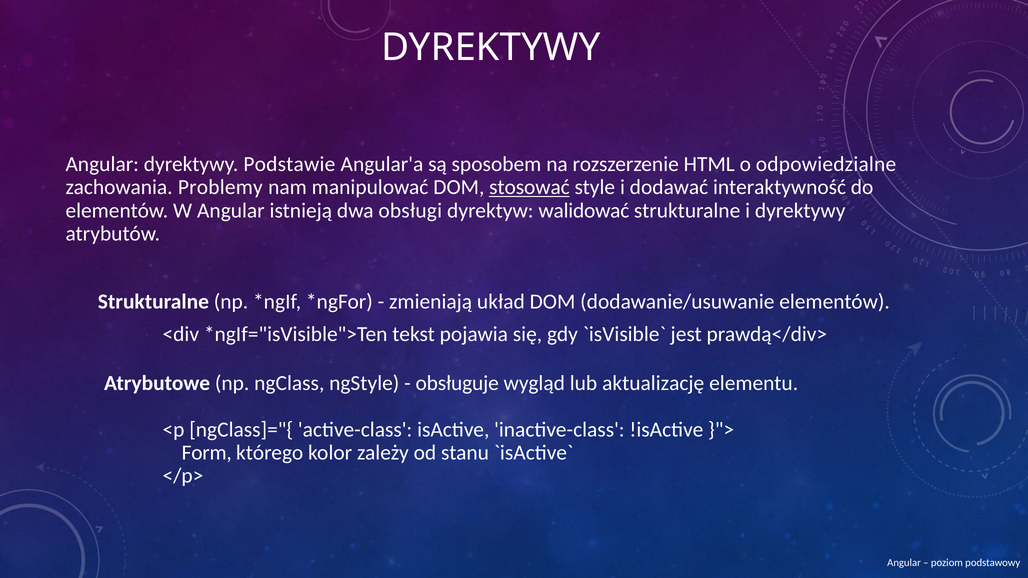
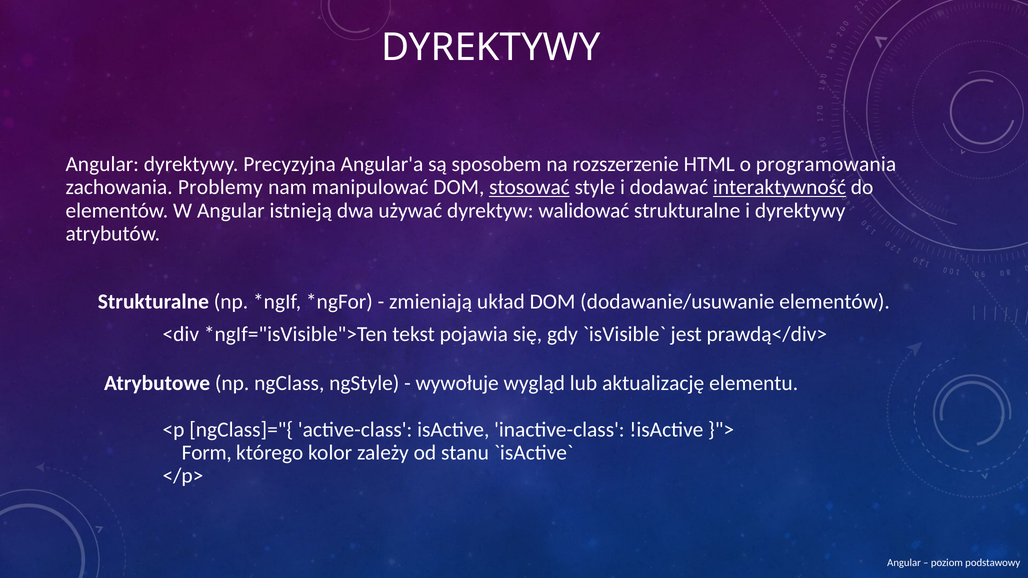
Podstawie: Podstawie -> Precyzyjna
odpowiedzialne: odpowiedzialne -> programowania
interaktywność underline: none -> present
obsługi: obsługi -> używać
obsługuje: obsługuje -> wywołuje
